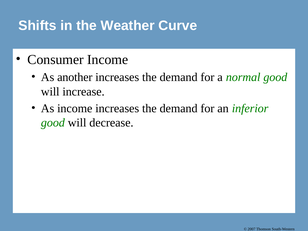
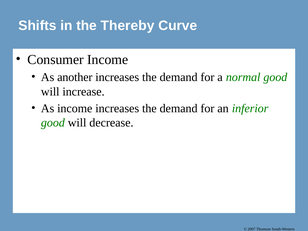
Weather: Weather -> Thereby
